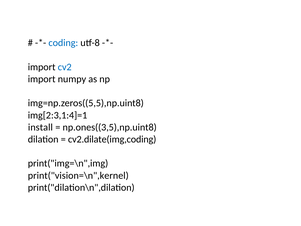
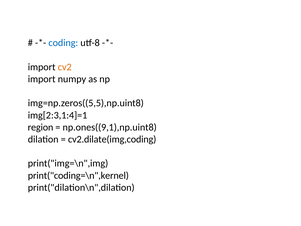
cv2 colour: blue -> orange
install: install -> region
np.ones((3,5),np.uint8: np.ones((3,5),np.uint8 -> np.ones((9,1),np.uint8
print("vision=\n",kernel: print("vision=\n",kernel -> print("coding=\n",kernel
